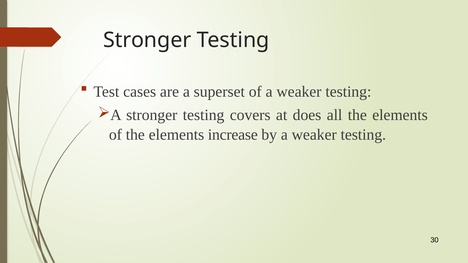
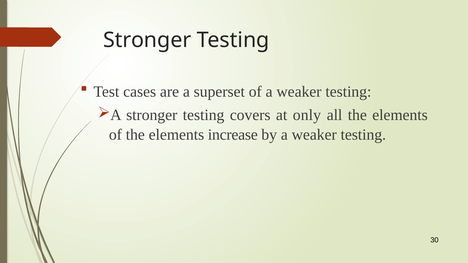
does: does -> only
